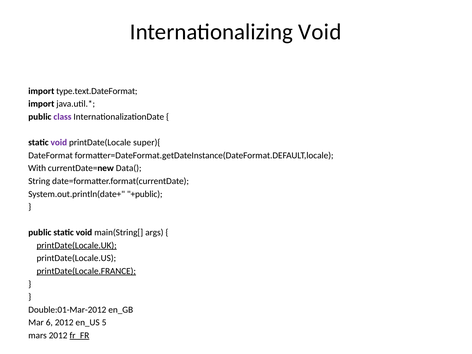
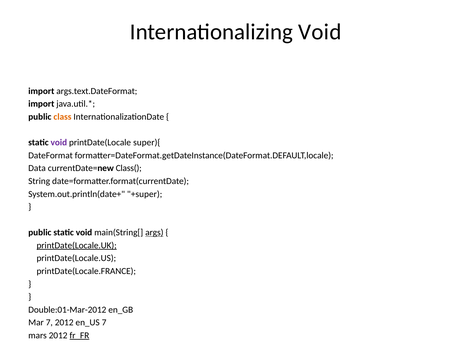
type.text.DateFormat: type.text.DateFormat -> args.text.DateFormat
class colour: purple -> orange
With: With -> Data
Data(: Data( -> Class(
+public: +public -> +super
args underline: none -> present
printDate(Locale.FRANCE underline: present -> none
Mar 6: 6 -> 7
en_US 5: 5 -> 7
